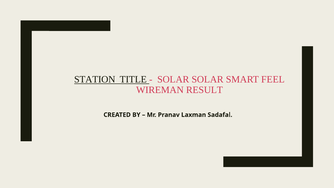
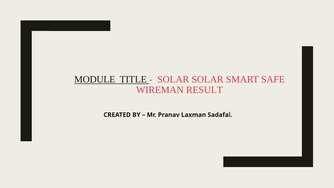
STATION: STATION -> MODULE
FEEL: FEEL -> SAFE
